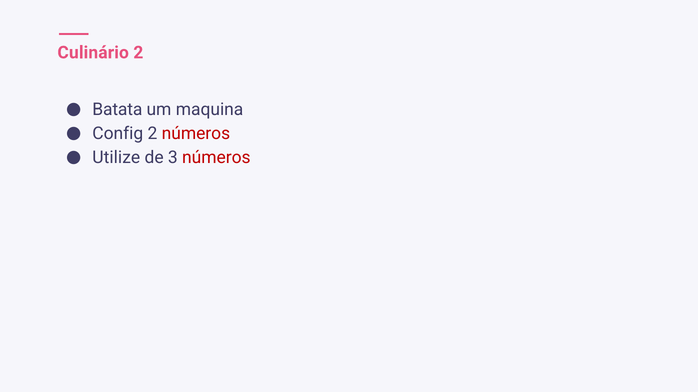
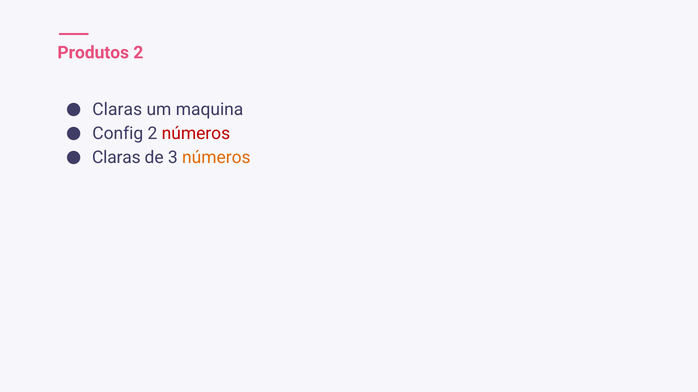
Culinário: Culinário -> Produtos
Batata at (117, 110): Batata -> Claras
Utilize at (116, 158): Utilize -> Claras
números at (216, 158) colour: red -> orange
